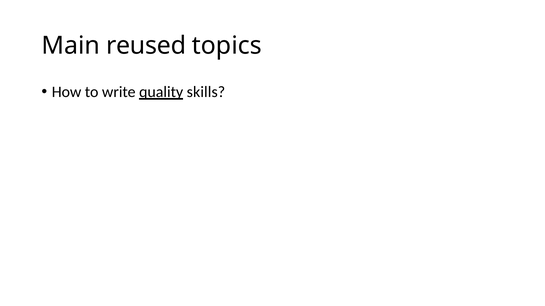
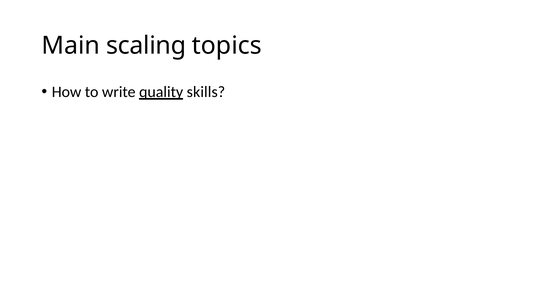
reused: reused -> scaling
